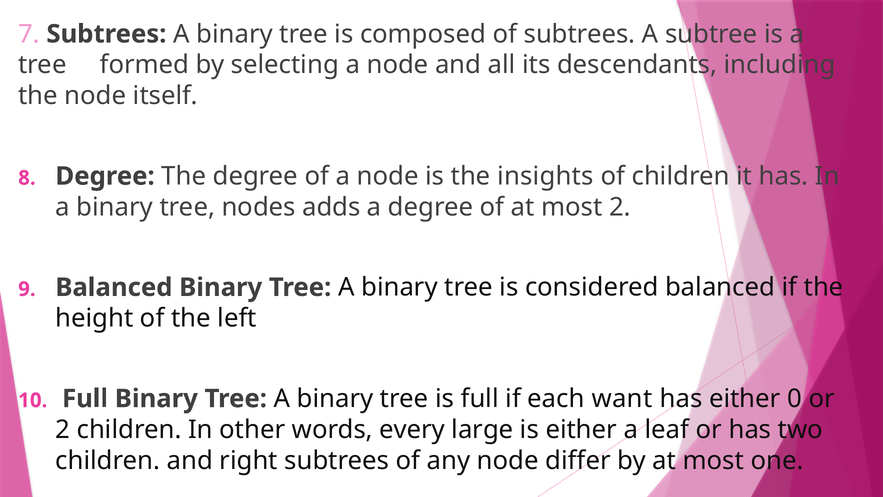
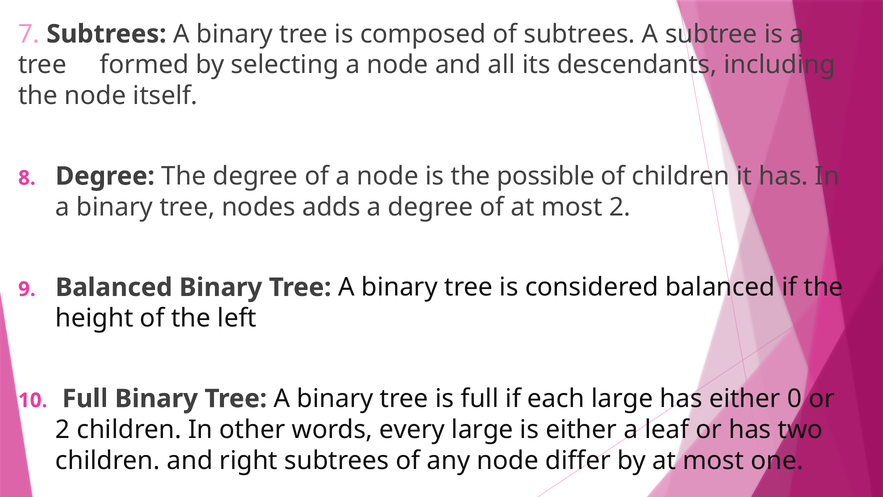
insights: insights -> possible
each want: want -> large
